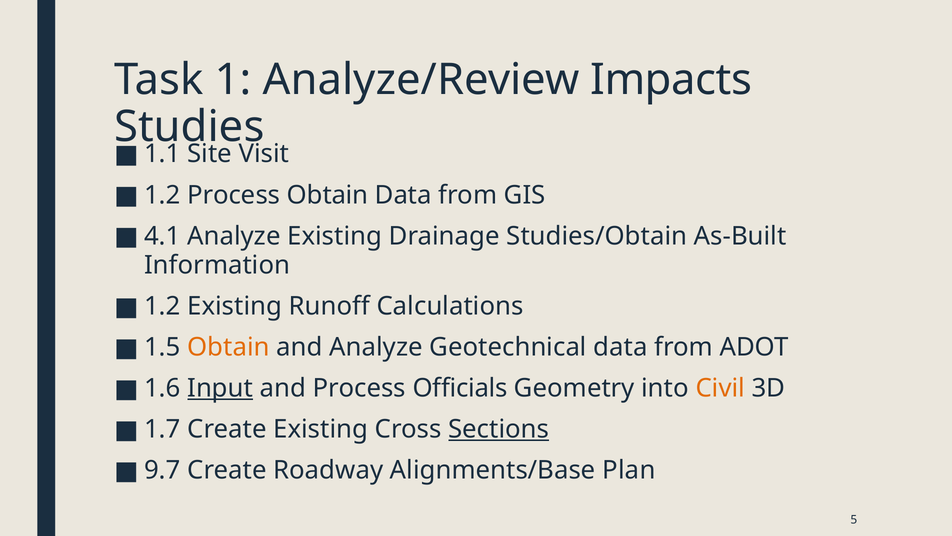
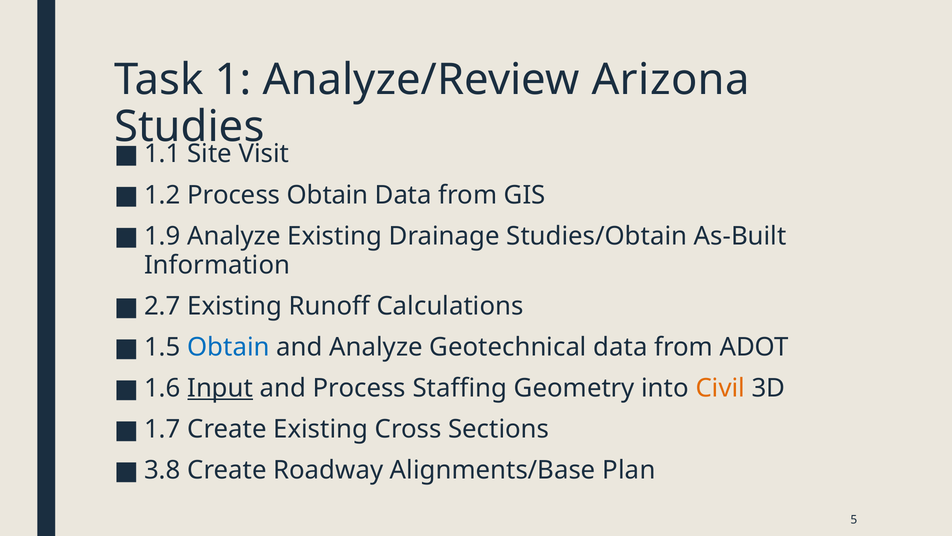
Impacts: Impacts -> Arizona
4.1: 4.1 -> 1.9
1.2 at (162, 306): 1.2 -> 2.7
Obtain at (228, 347) colour: orange -> blue
Officials: Officials -> Staffing
Sections underline: present -> none
9.7: 9.7 -> 3.8
